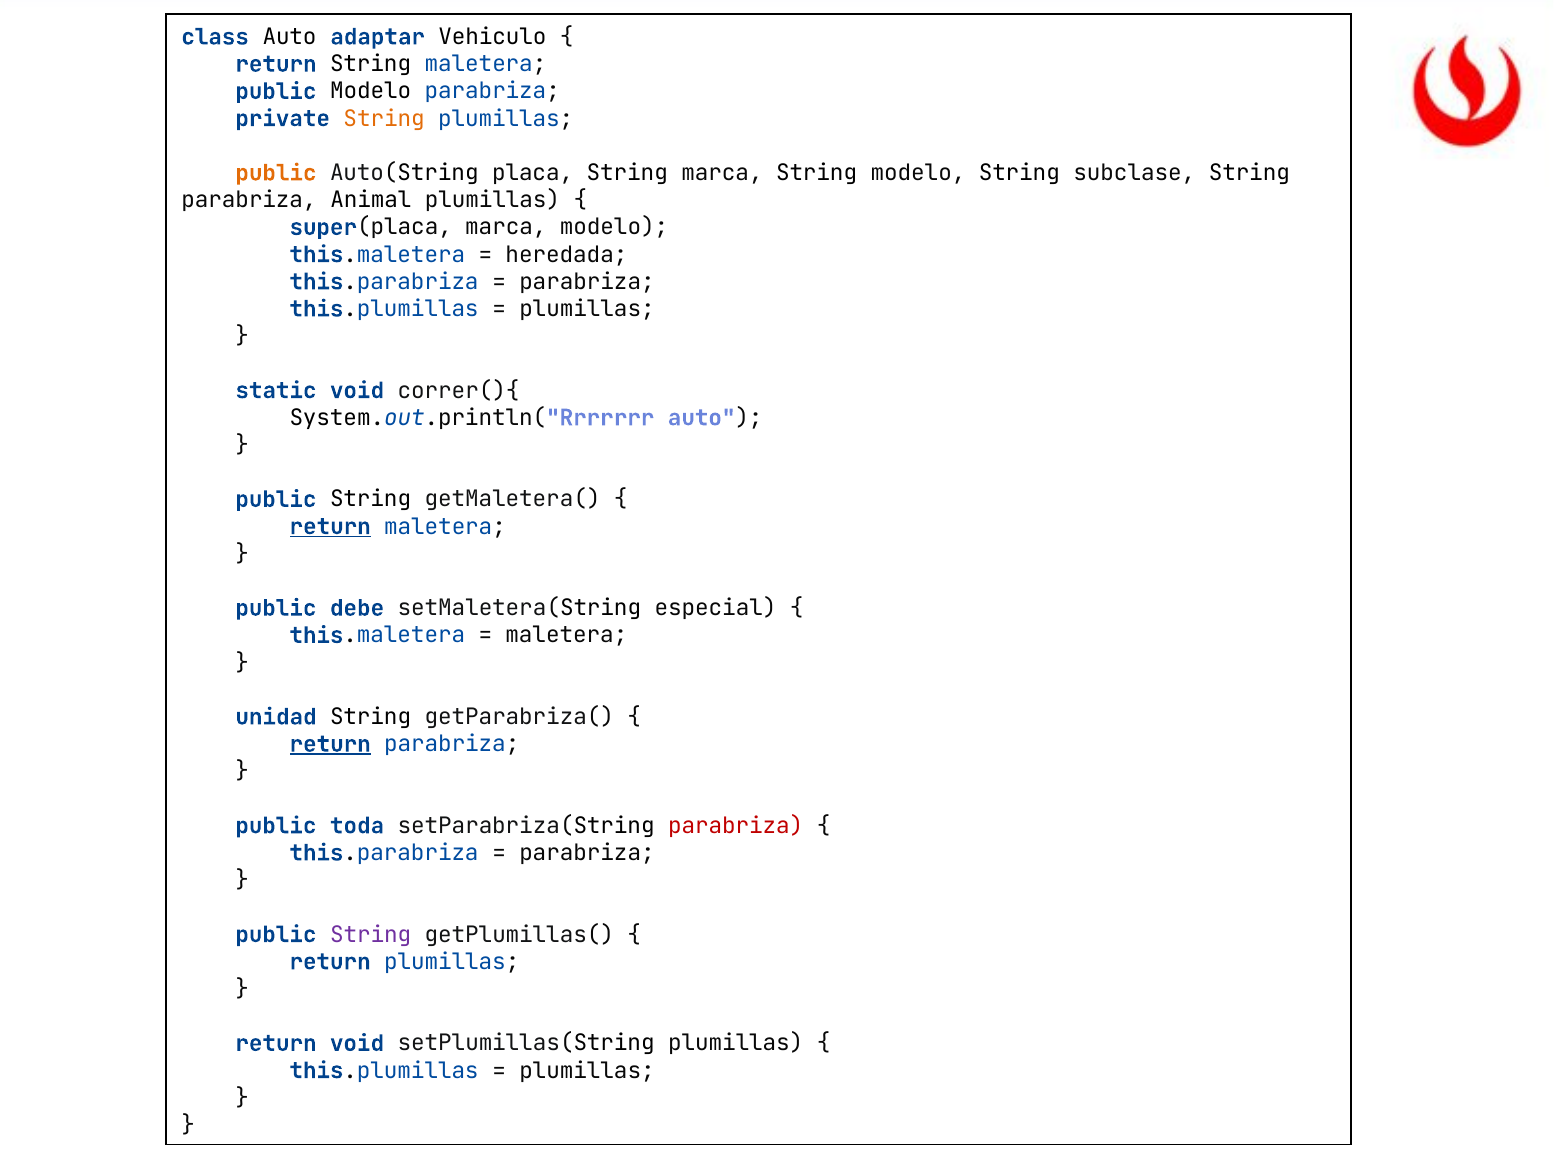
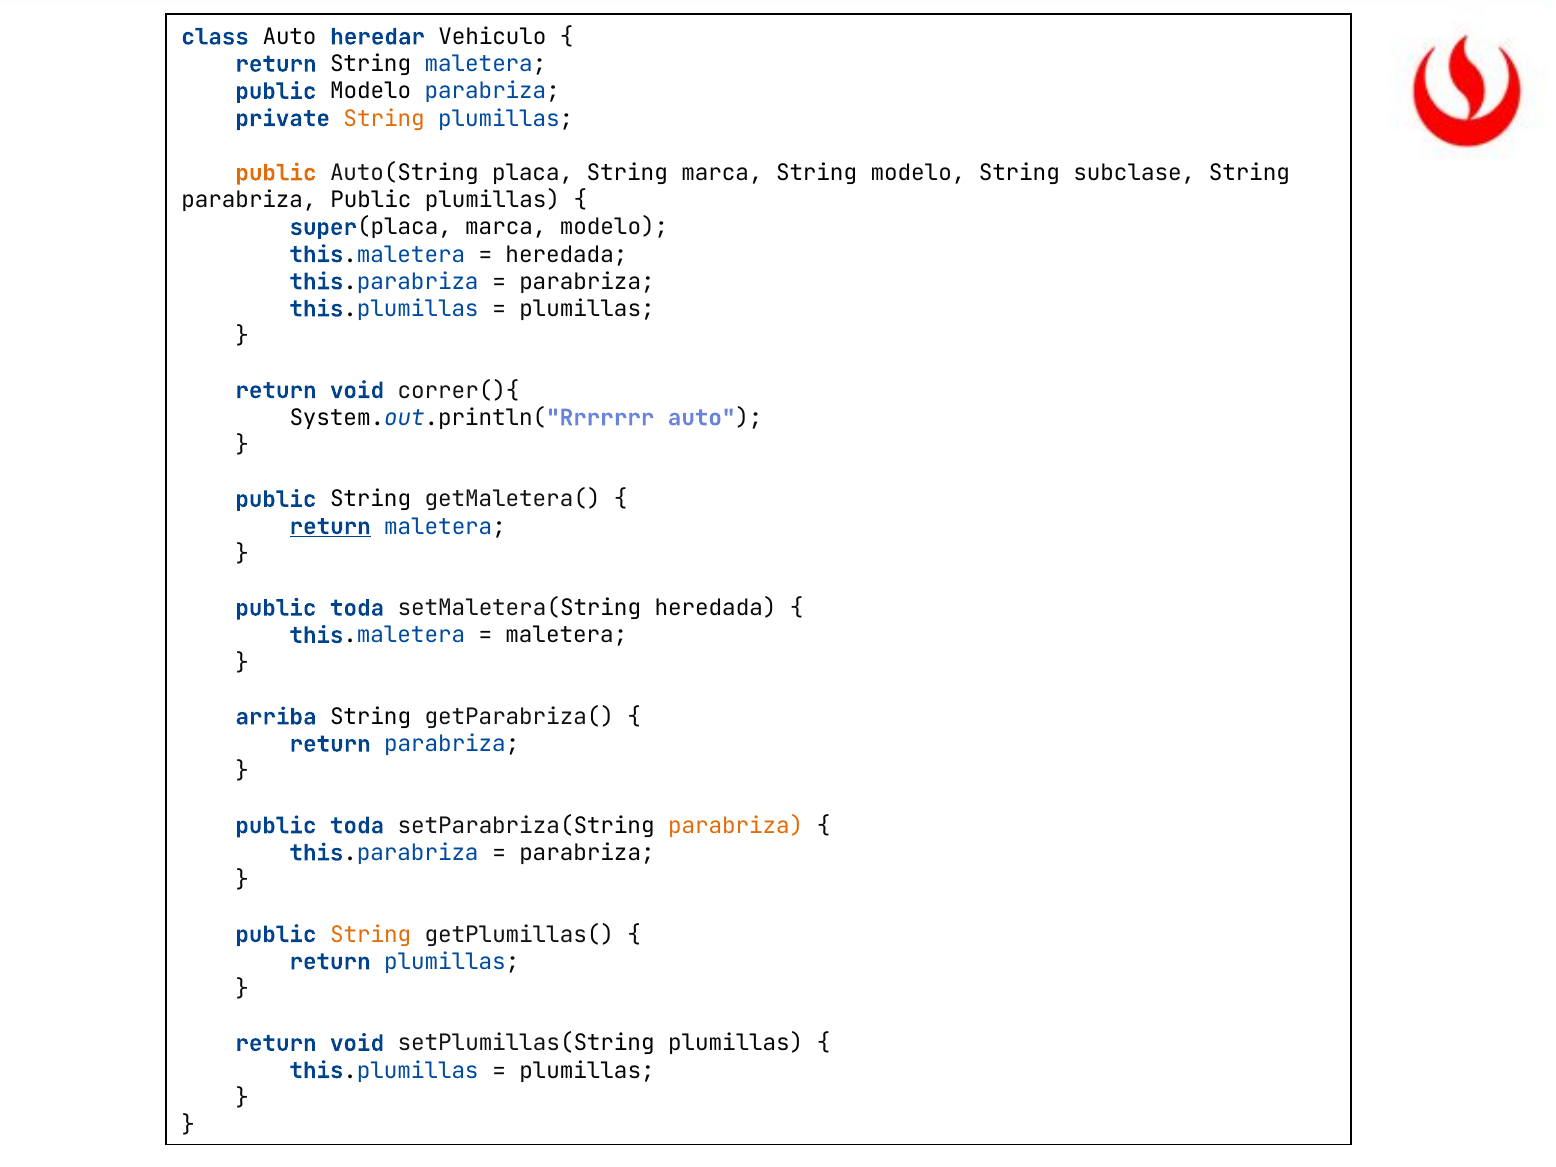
adaptar: adaptar -> heredar
parabriza Animal: Animal -> Public
static at (276, 391): static -> return
debe at (357, 608): debe -> toda
setMaletera(String especial: especial -> heredada
unidad: unidad -> arriba
return at (330, 744) underline: present -> none
parabriza at (736, 826) colour: red -> orange
String at (371, 935) colour: purple -> orange
